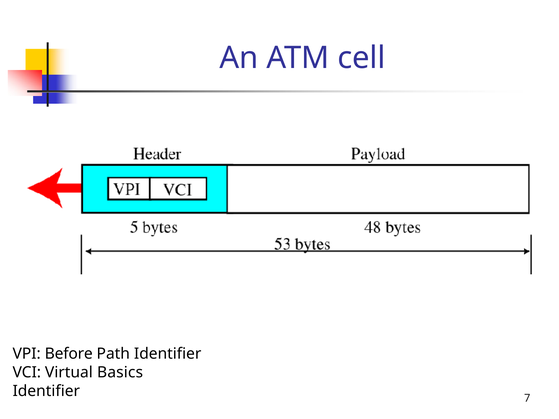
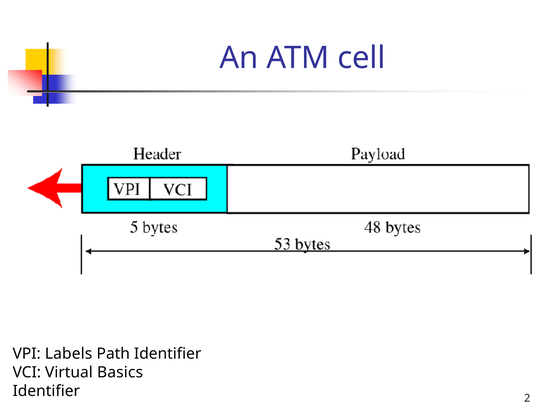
Before: Before -> Labels
7: 7 -> 2
